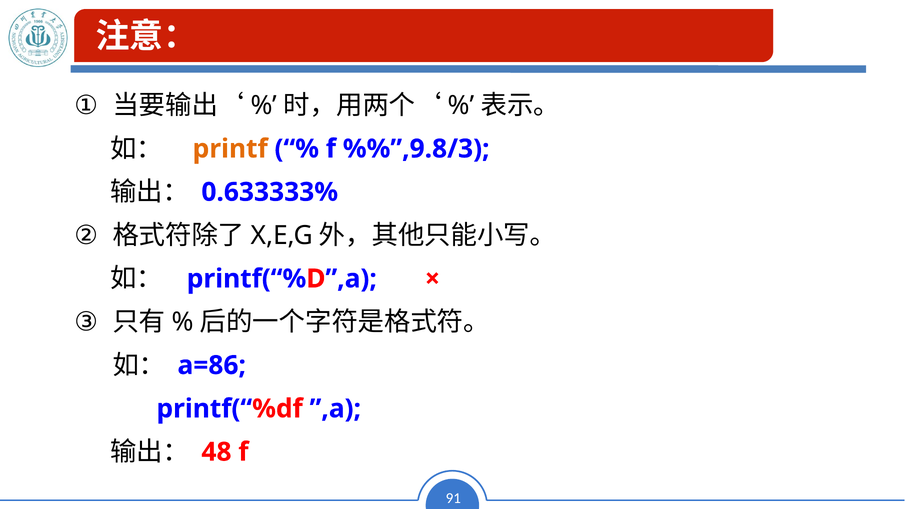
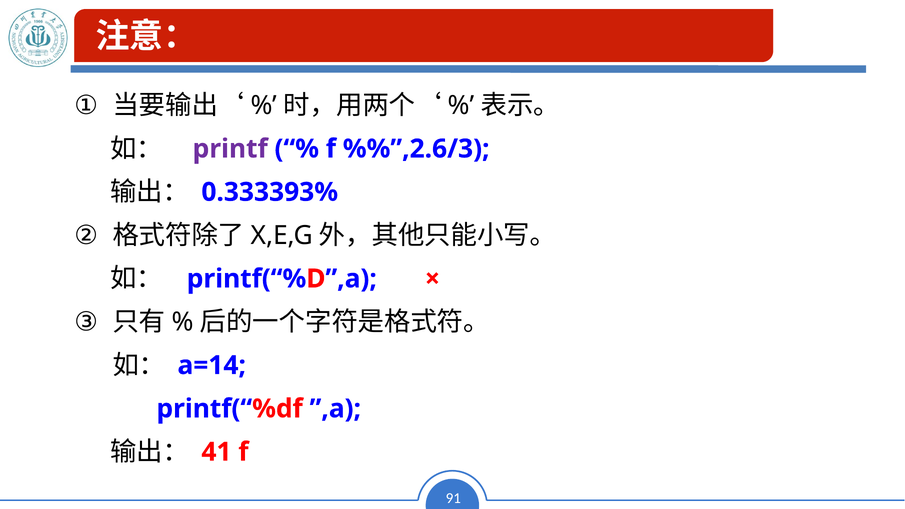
printf colour: orange -> purple
%%”,9.8/3: %%”,9.8/3 -> %%”,2.6/3
0.633333%: 0.633333% -> 0.333393%
a=86: a=86 -> a=14
48: 48 -> 41
